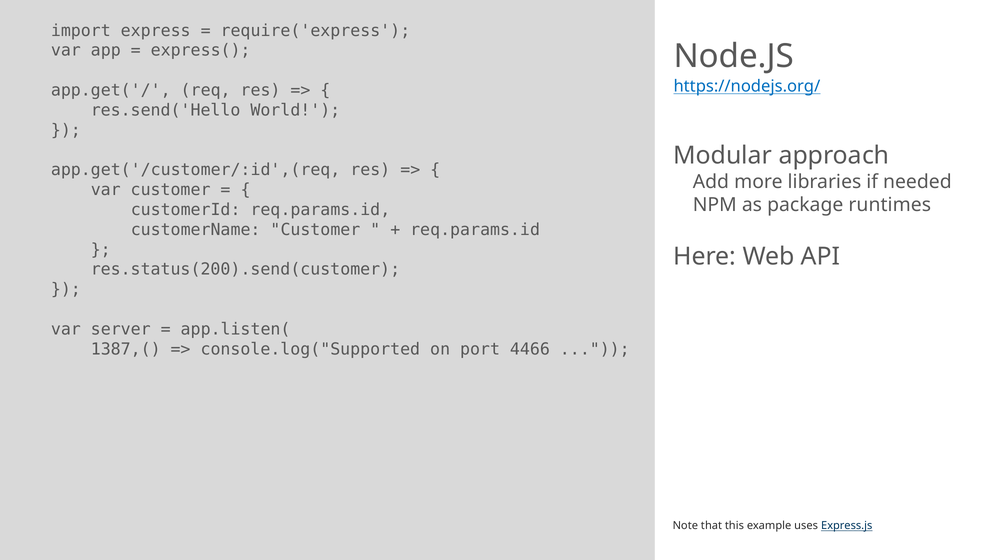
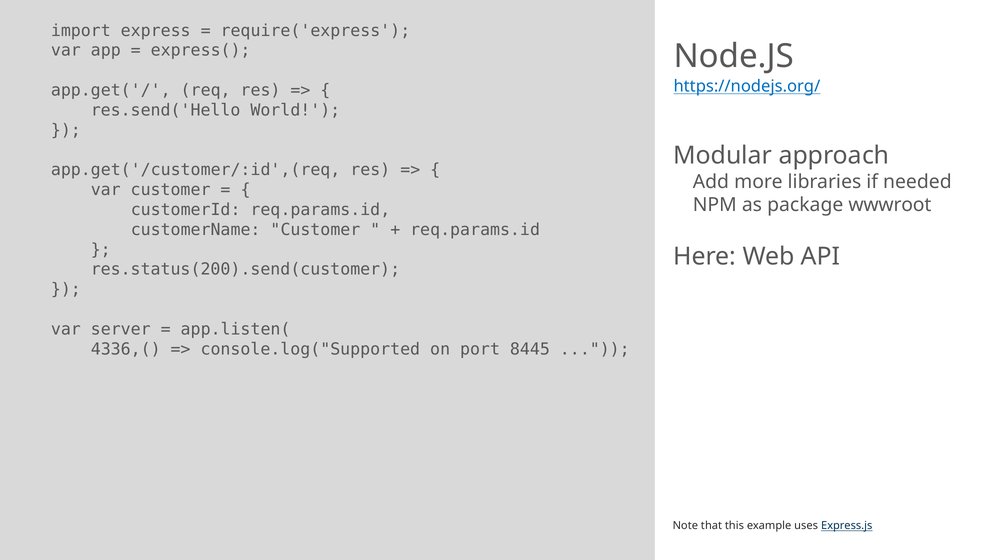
runtimes: runtimes -> wwwroot
1387,(: 1387,( -> 4336,(
4466: 4466 -> 8445
